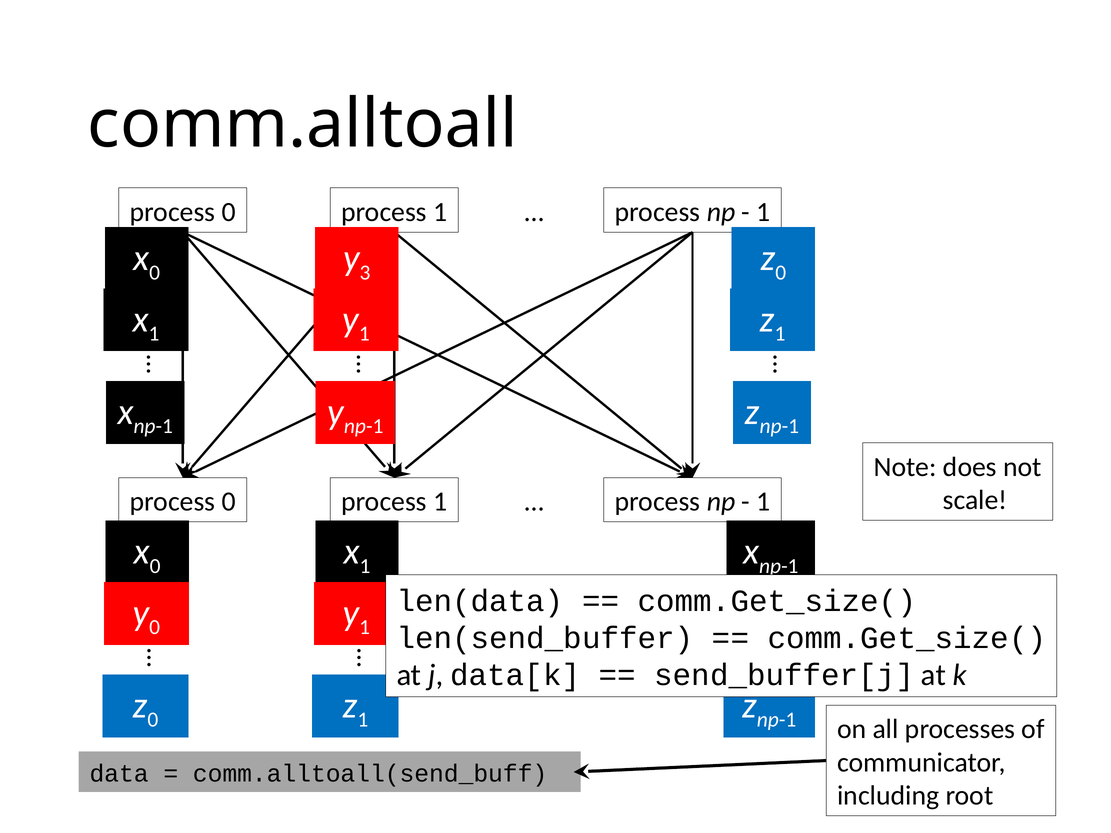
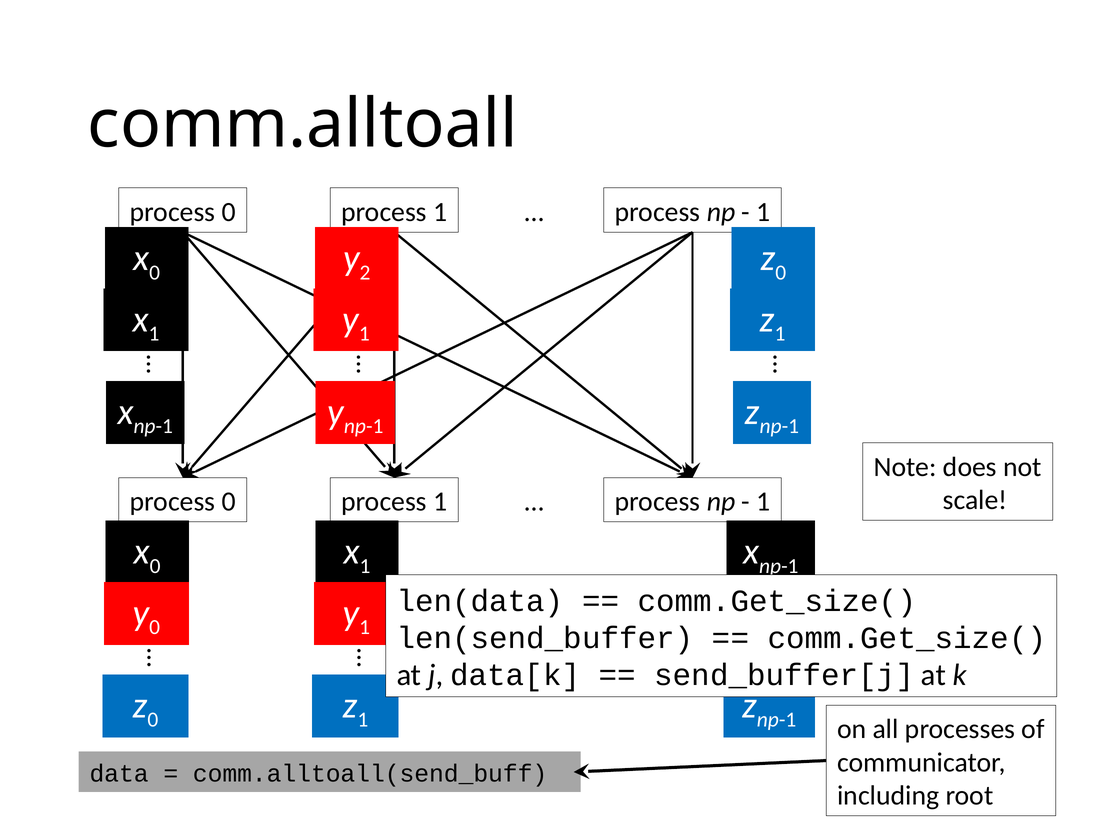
3: 3 -> 2
